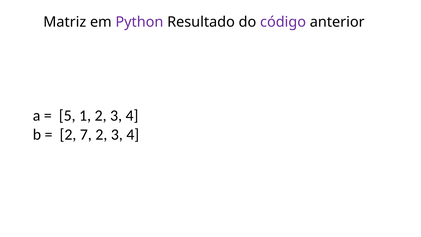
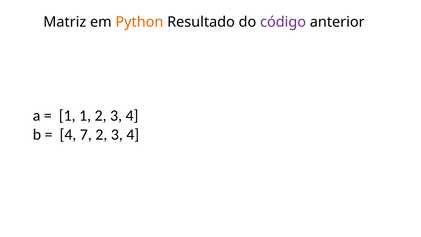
Python colour: purple -> orange
5 at (67, 115): 5 -> 1
2 at (68, 134): 2 -> 4
